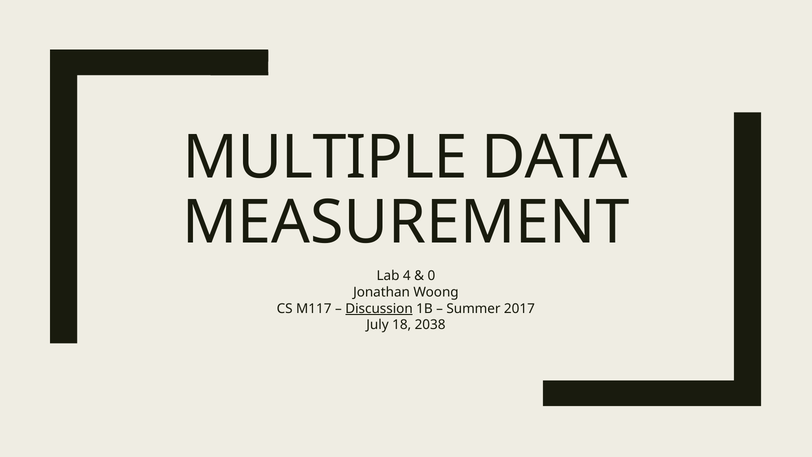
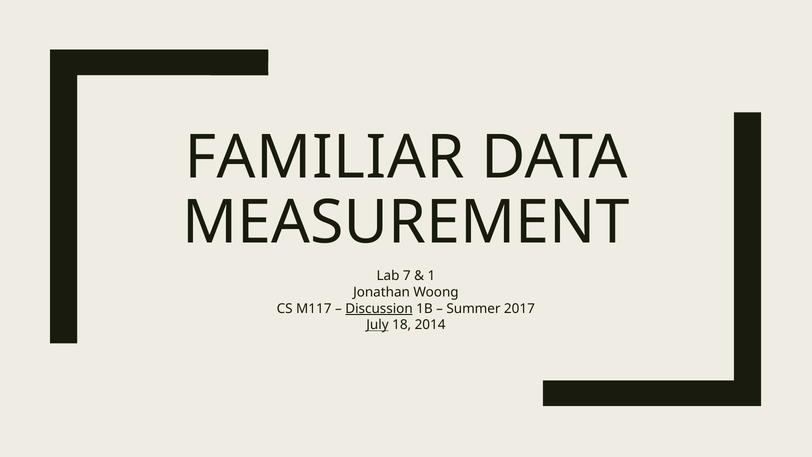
MULTIPLE: MULTIPLE -> FAMILIAR
4: 4 -> 7
0: 0 -> 1
July underline: none -> present
2038: 2038 -> 2014
